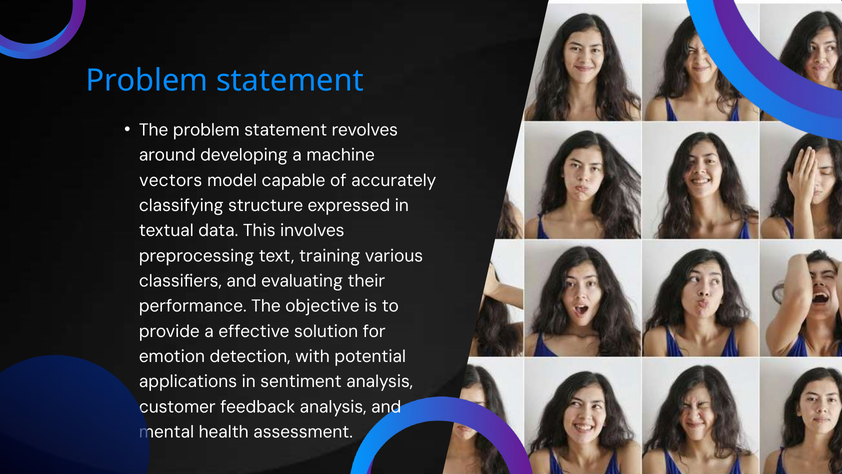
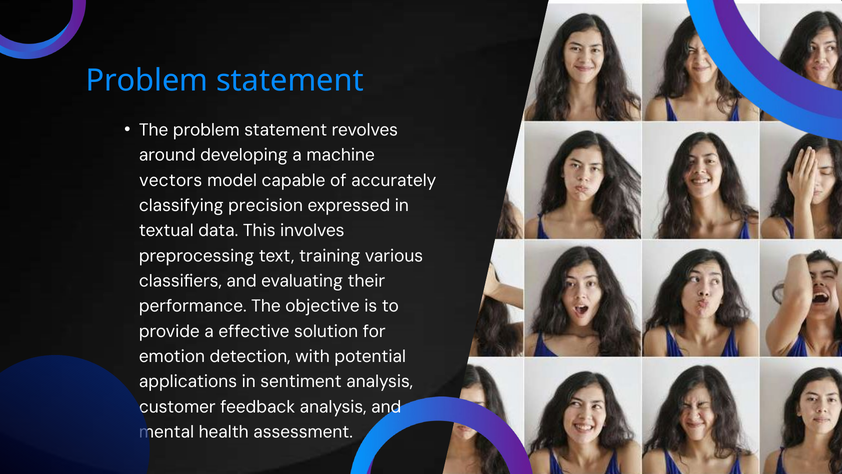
structure: structure -> precision
